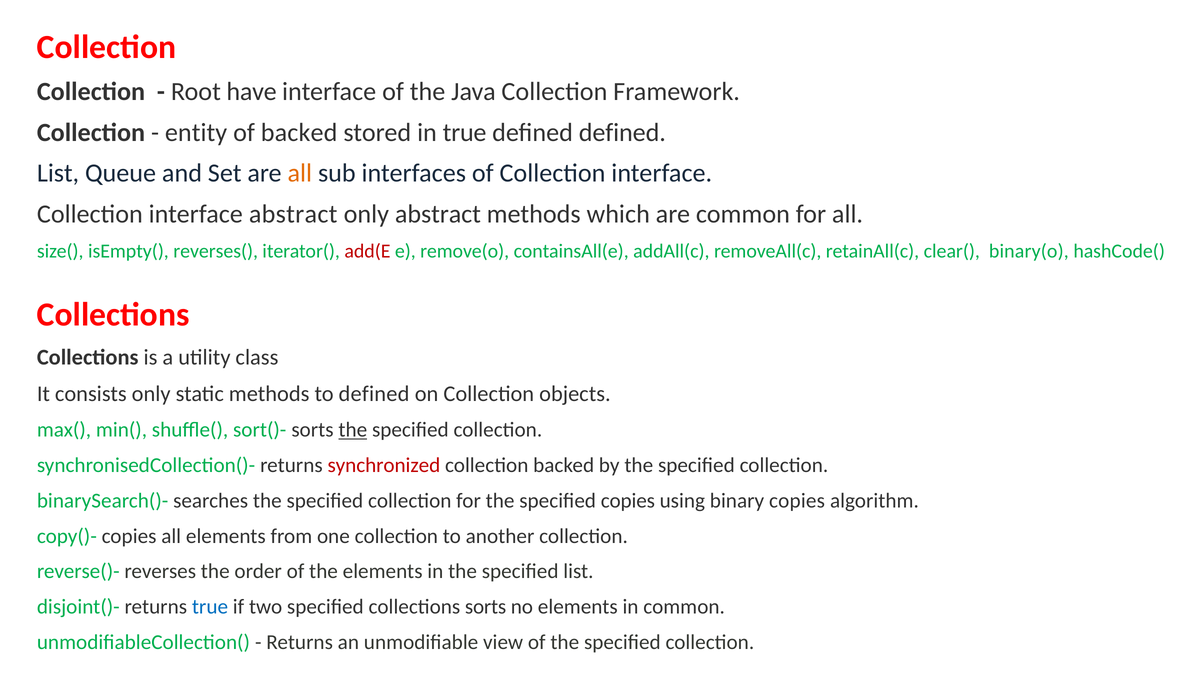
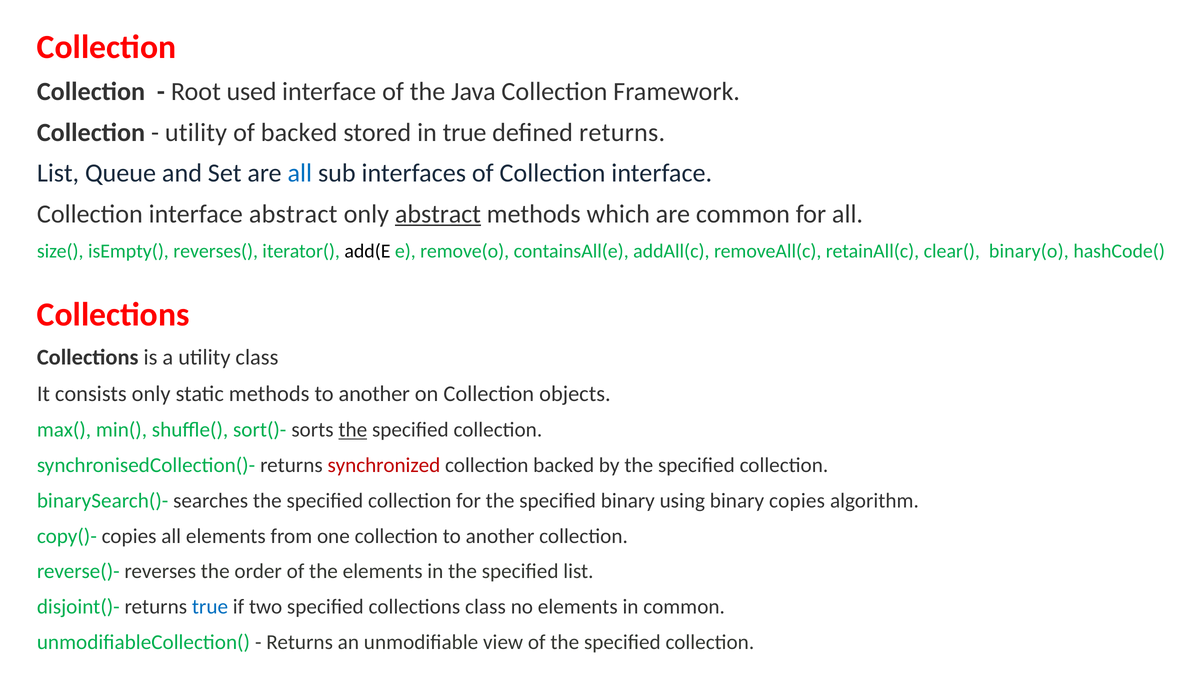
have: have -> used
entity at (196, 132): entity -> utility
defined defined: defined -> returns
all at (300, 173) colour: orange -> blue
abstract at (438, 214) underline: none -> present
add(E colour: red -> black
methods to defined: defined -> another
specified copies: copies -> binary
collections sorts: sorts -> class
